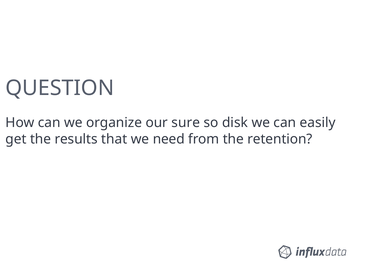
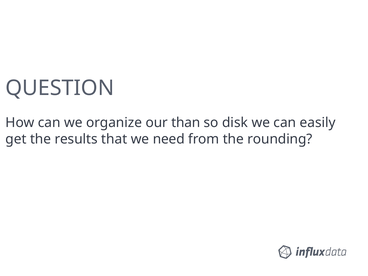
sure: sure -> than
retention: retention -> rounding
